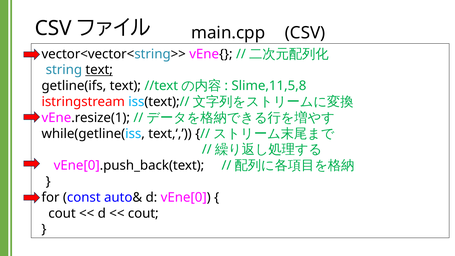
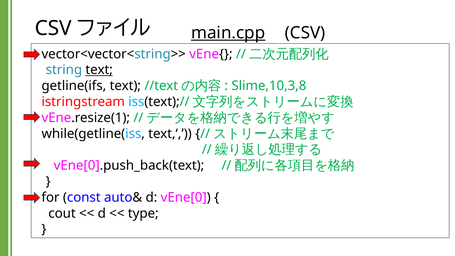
main.cpp underline: none -> present
Slime,11,5,8: Slime,11,5,8 -> Slime,10,3,8
cout at (143, 213): cout -> type
